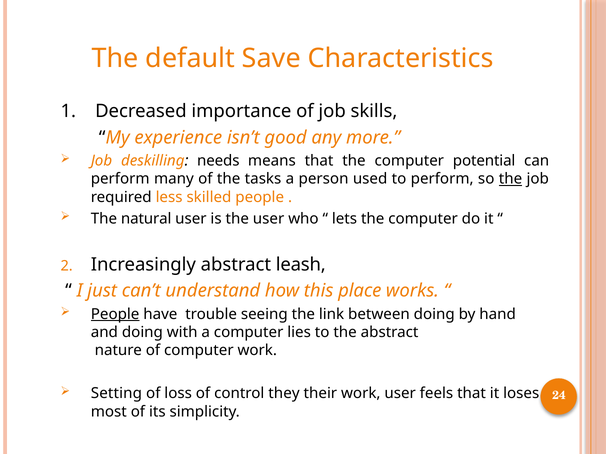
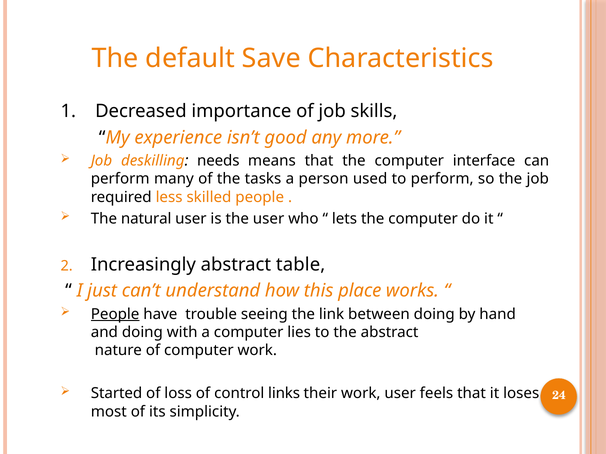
potential: potential -> interface
the at (511, 179) underline: present -> none
leash: leash -> table
Setting: Setting -> Started
they: they -> links
